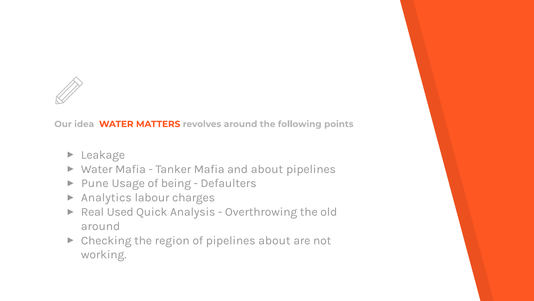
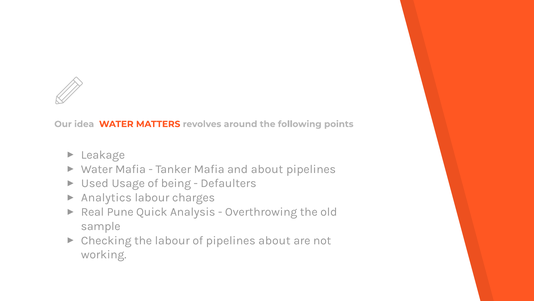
Pune: Pune -> Used
Used: Used -> Pune
around at (101, 226): around -> sample
the region: region -> labour
